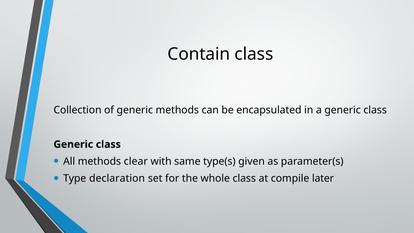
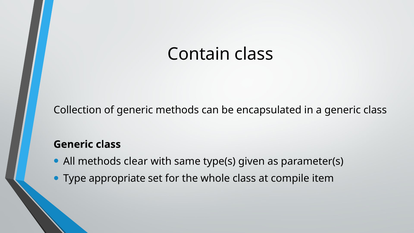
declaration: declaration -> appropriate
later: later -> item
